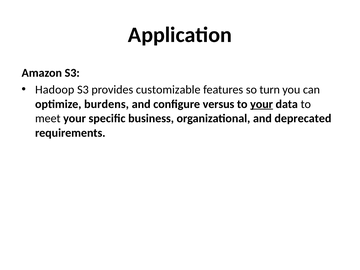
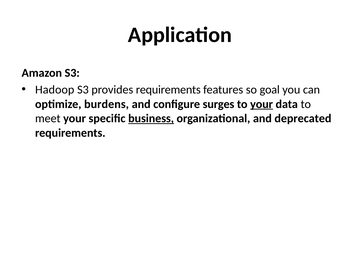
provides customizable: customizable -> requirements
turn: turn -> goal
versus: versus -> surges
business underline: none -> present
